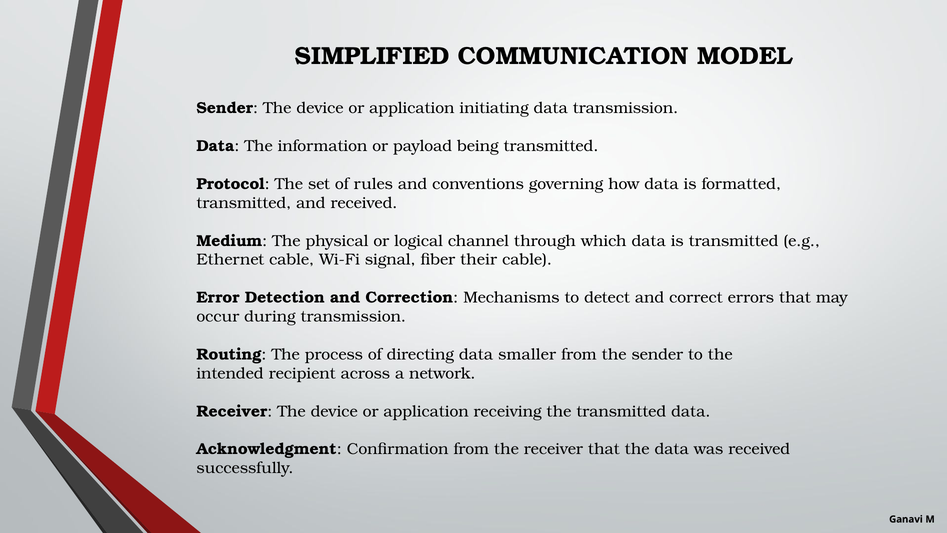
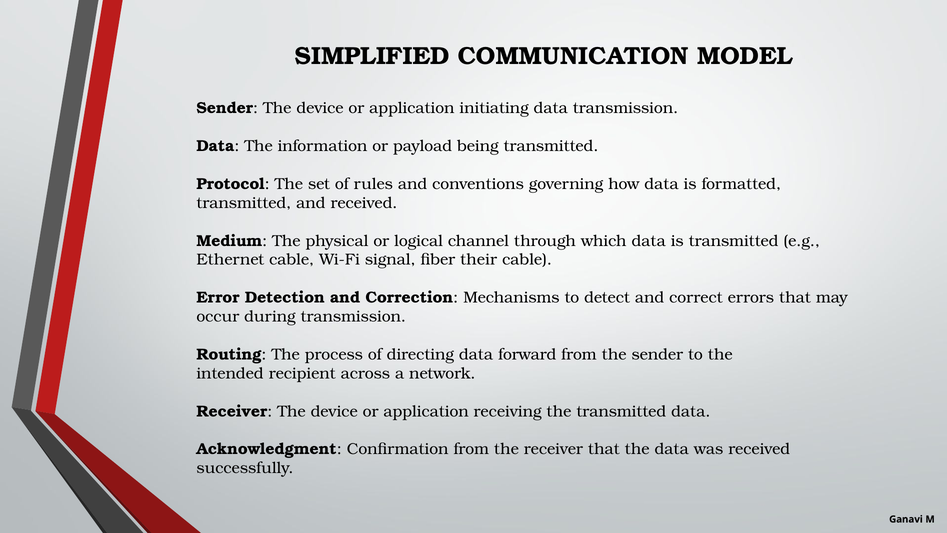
smaller: smaller -> forward
